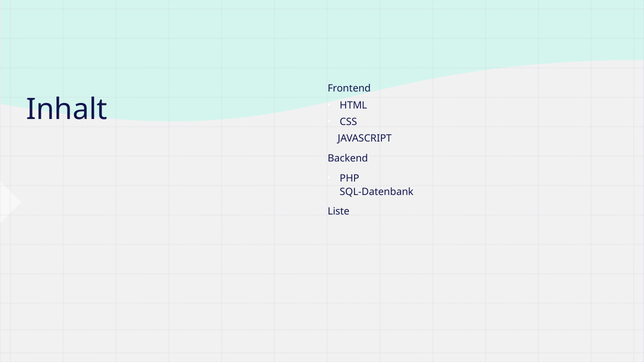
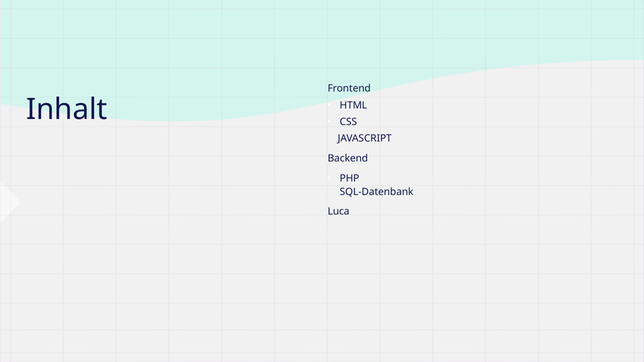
Liste: Liste -> Luca
